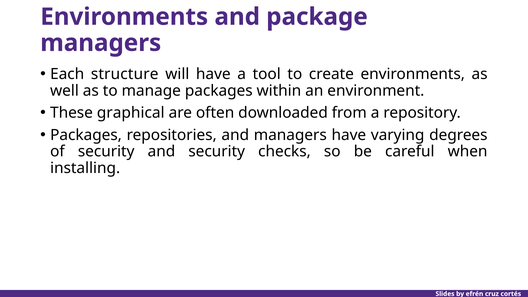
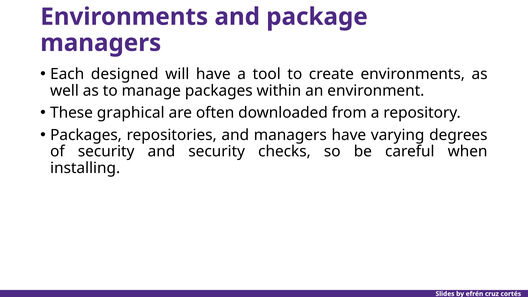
structure: structure -> designed
